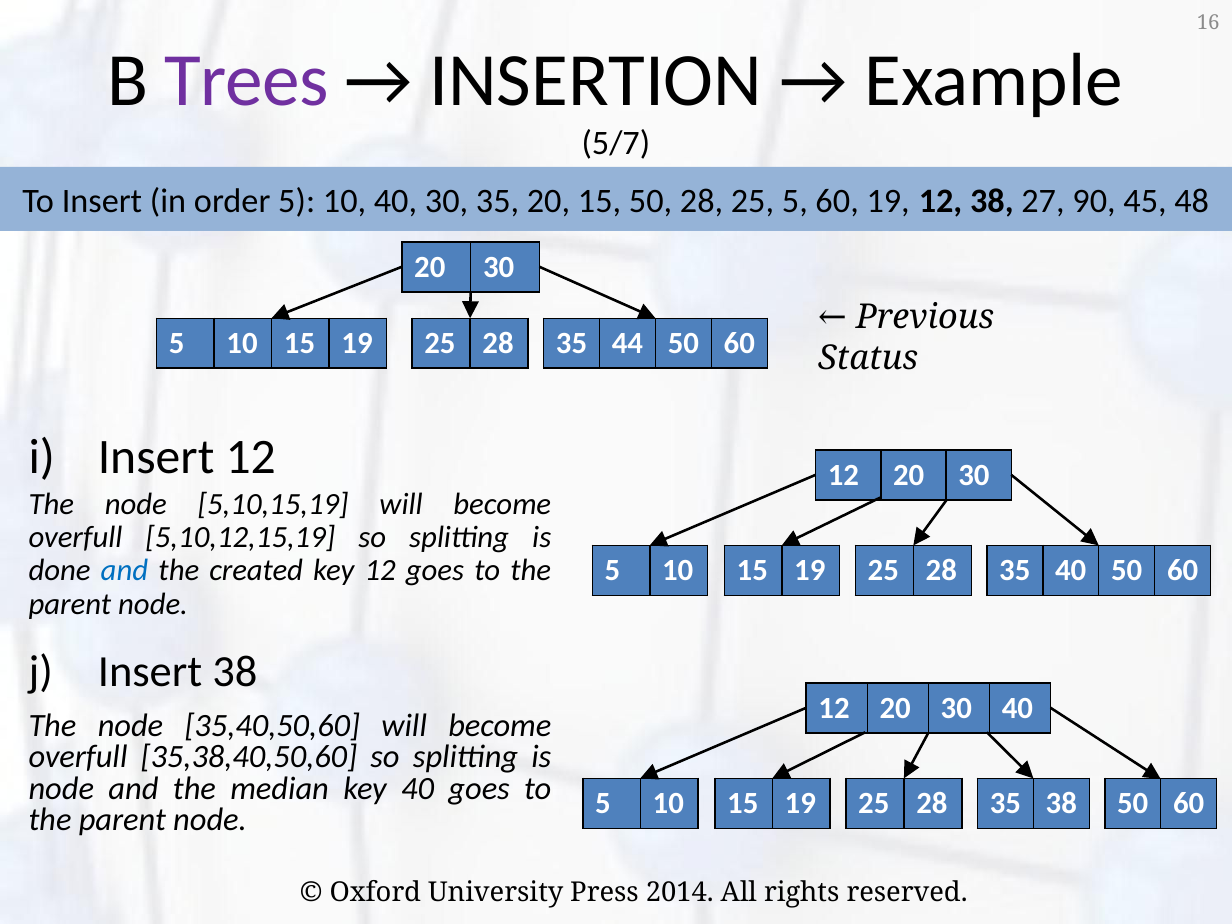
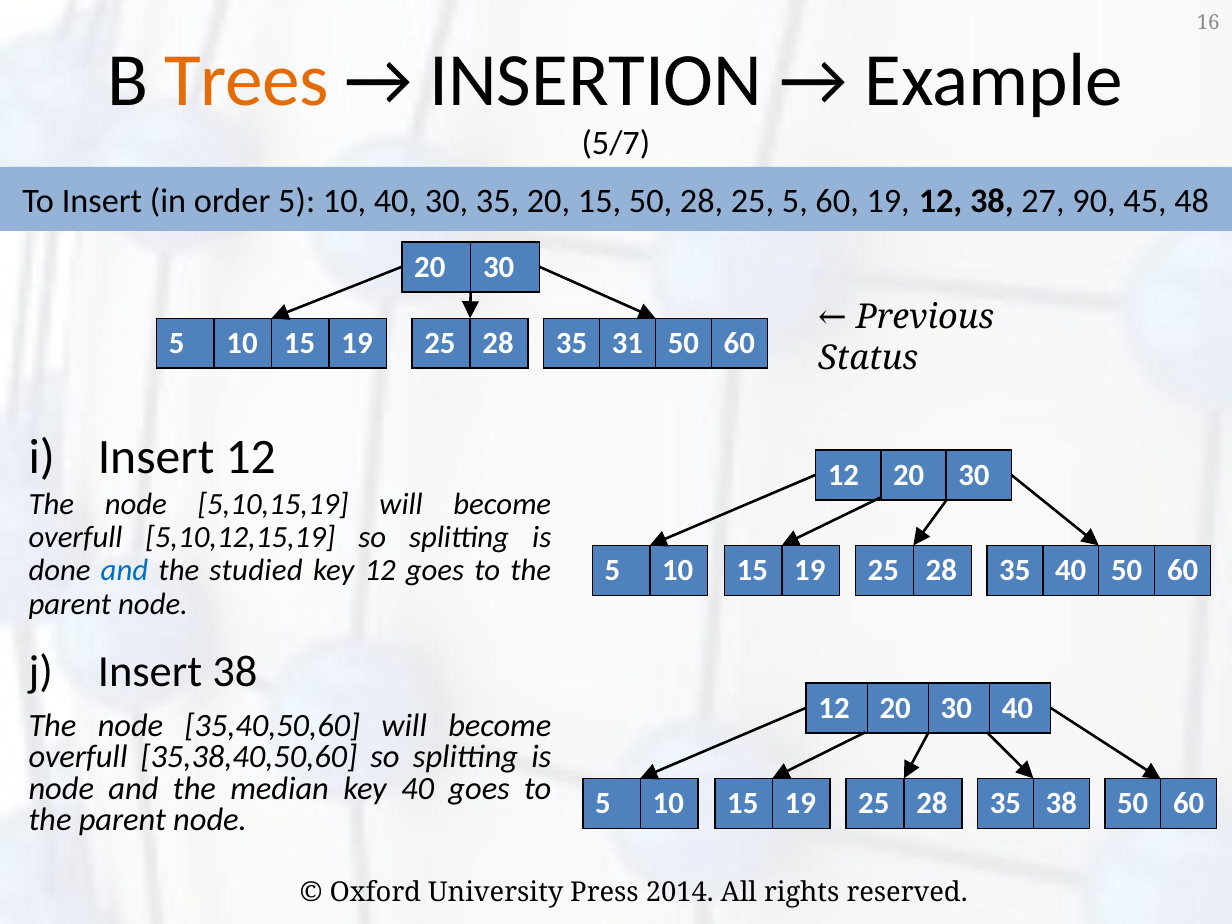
Trees colour: purple -> orange
44: 44 -> 31
created: created -> studied
